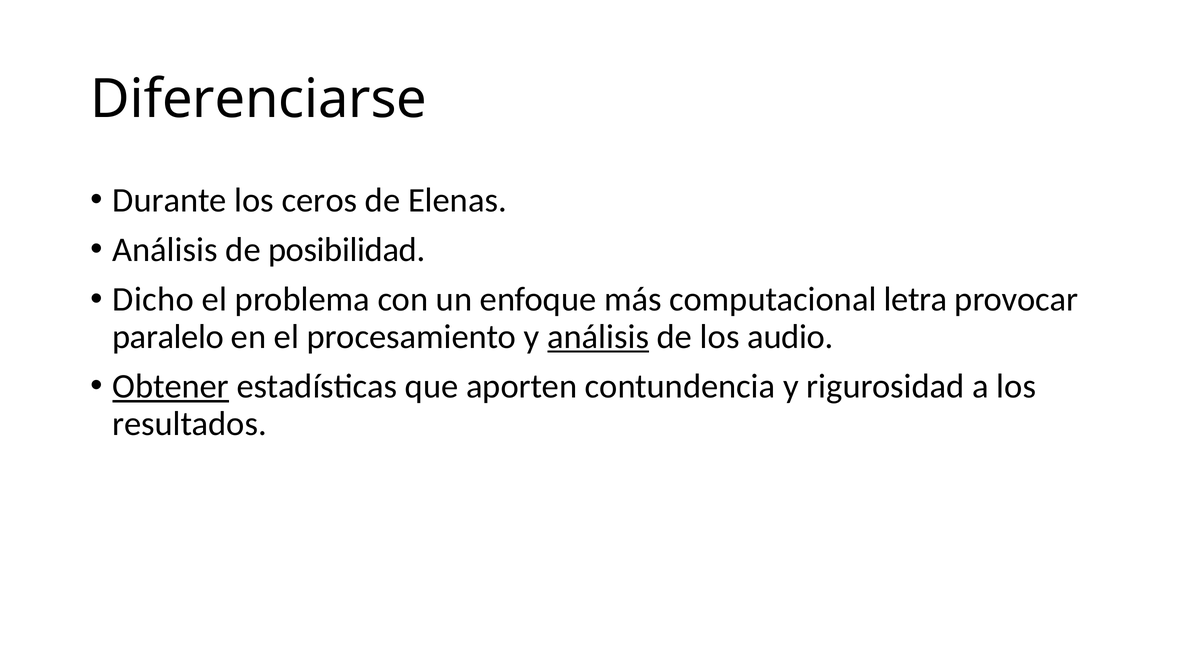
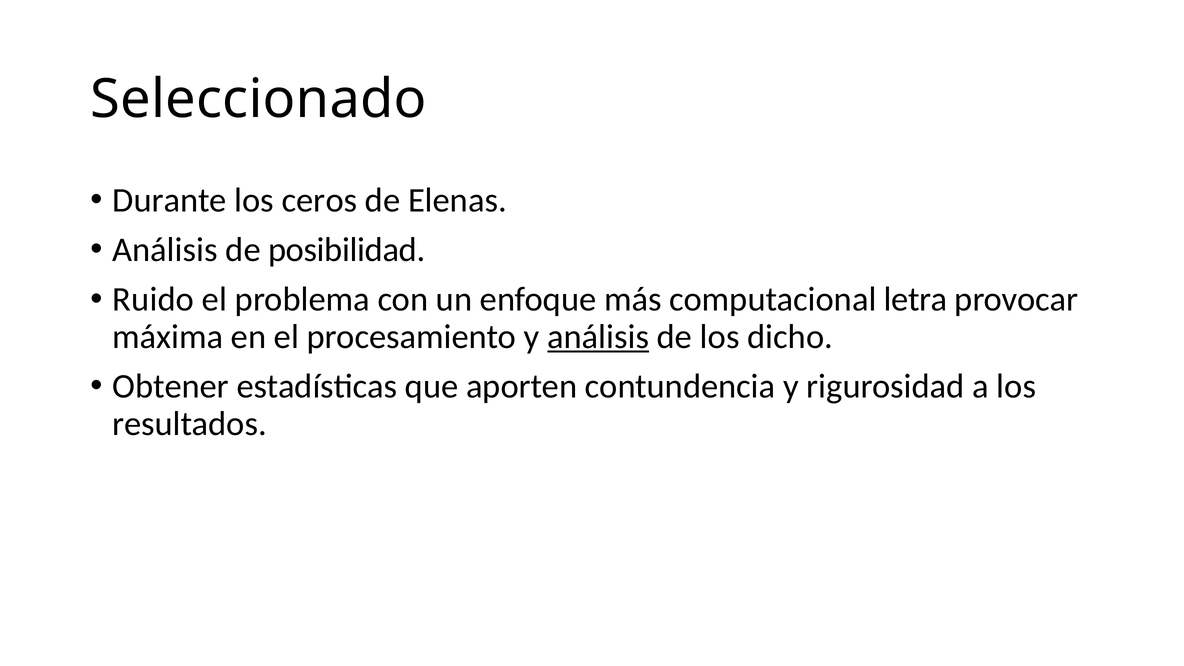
Diferenciarse: Diferenciarse -> Seleccionado
Dicho: Dicho -> Ruido
paralelo: paralelo -> máxima
audio: audio -> dicho
Obtener underline: present -> none
